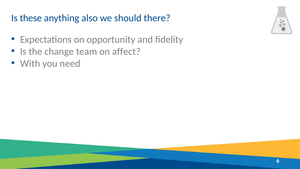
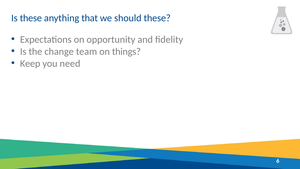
also: also -> that
should there: there -> these
affect: affect -> things
With: With -> Keep
